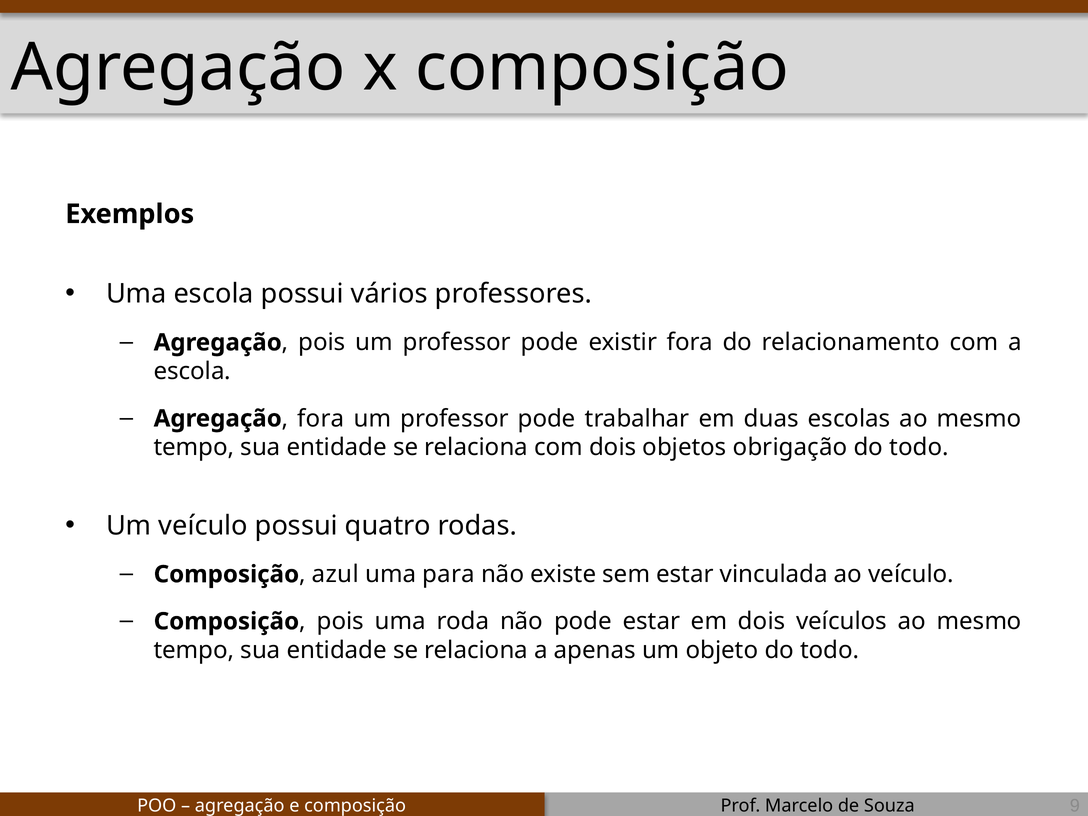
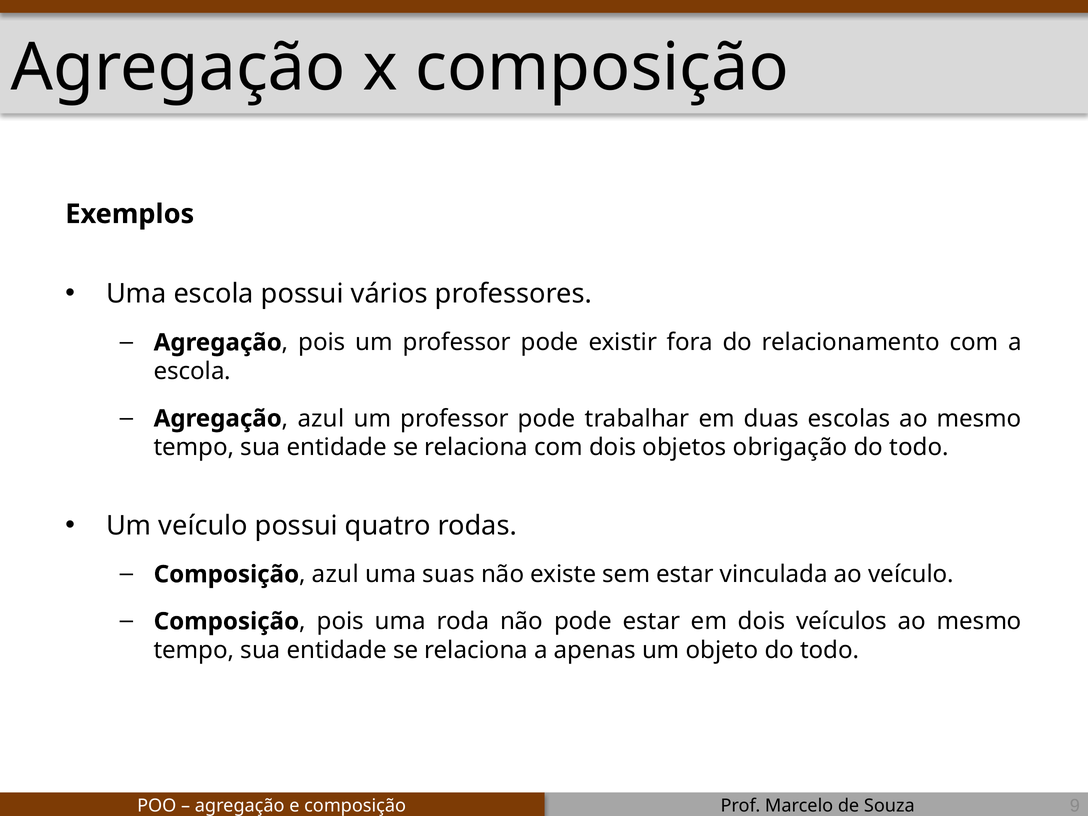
Agregação fora: fora -> azul
para: para -> suas
